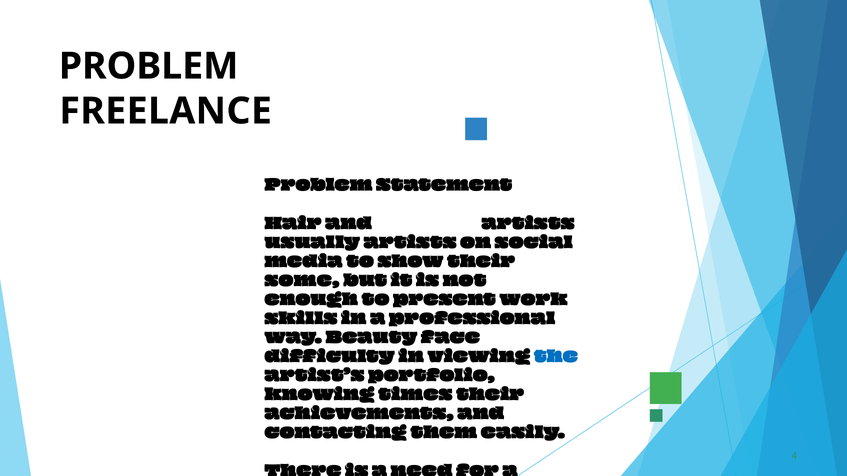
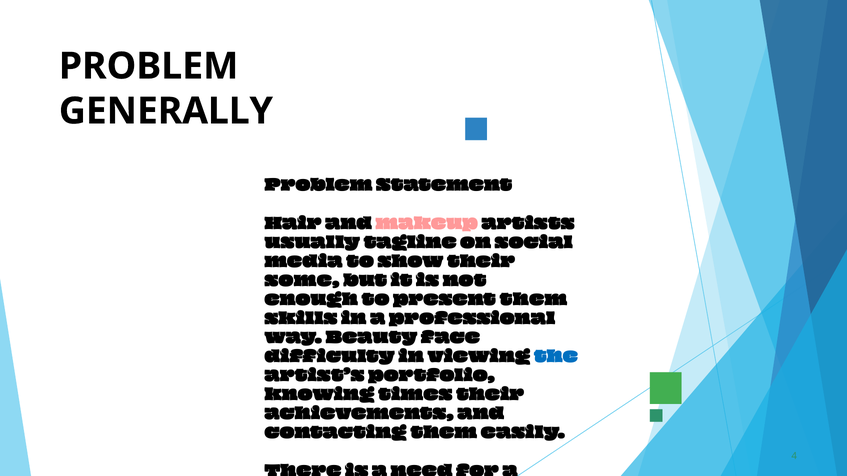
FREELANCE: FREELANCE -> GENERALLY
makeup colour: white -> pink
usually artists: artists -> tagline
present work: work -> them
